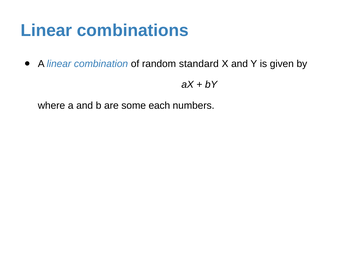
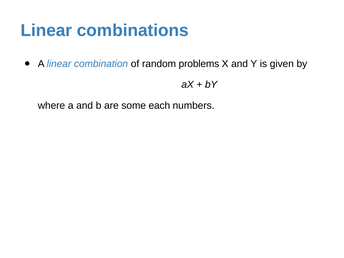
standard: standard -> problems
